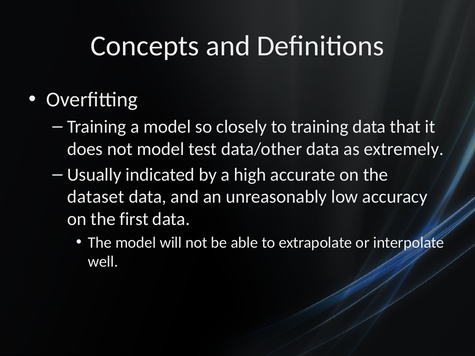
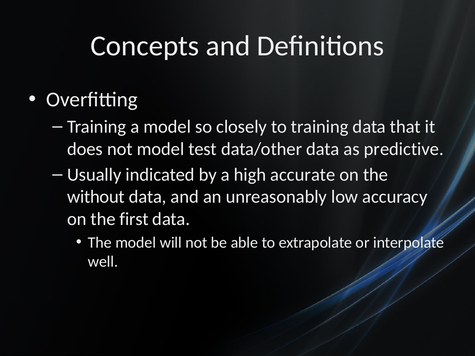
extremely: extremely -> predictive
dataset: dataset -> without
